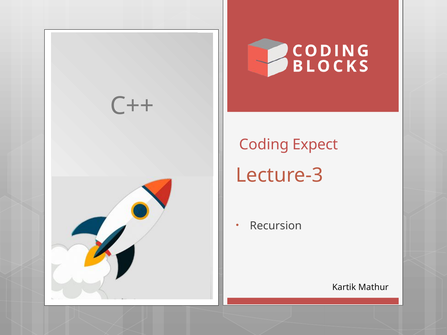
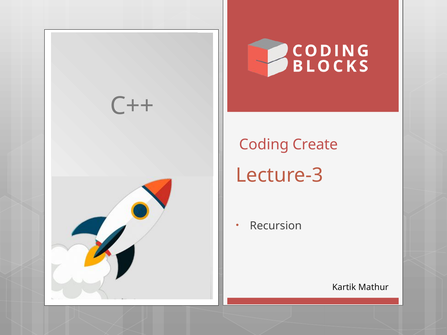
Expect: Expect -> Create
